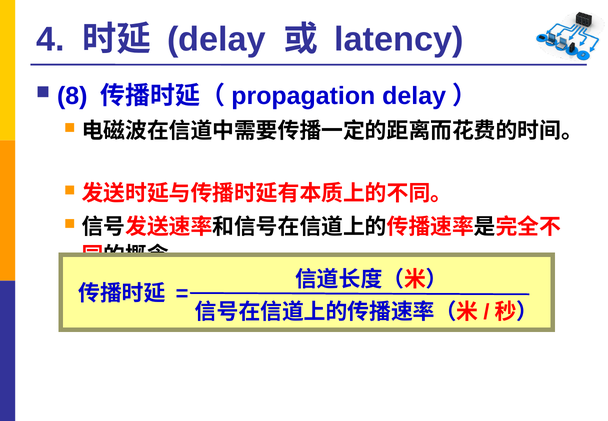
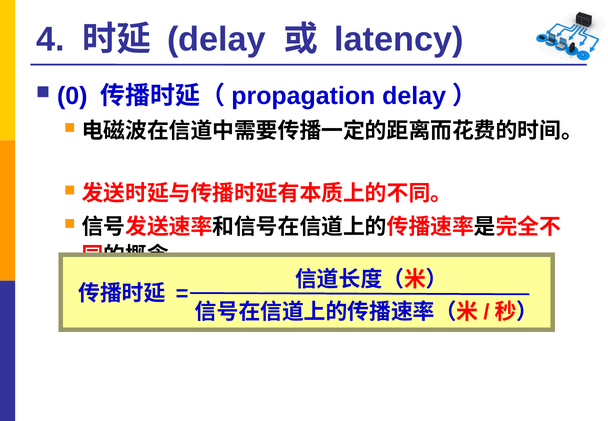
8: 8 -> 0
